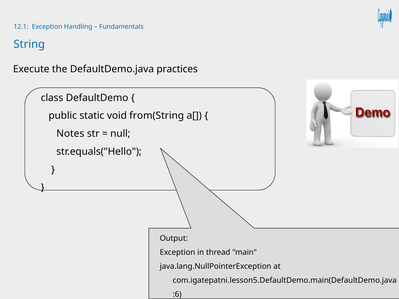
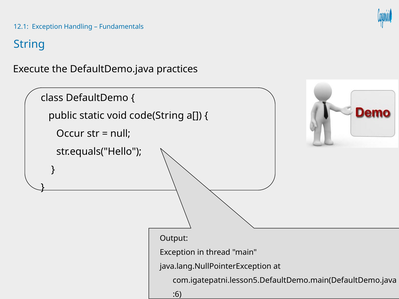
from(String: from(String -> code(String
Notes: Notes -> Occur
